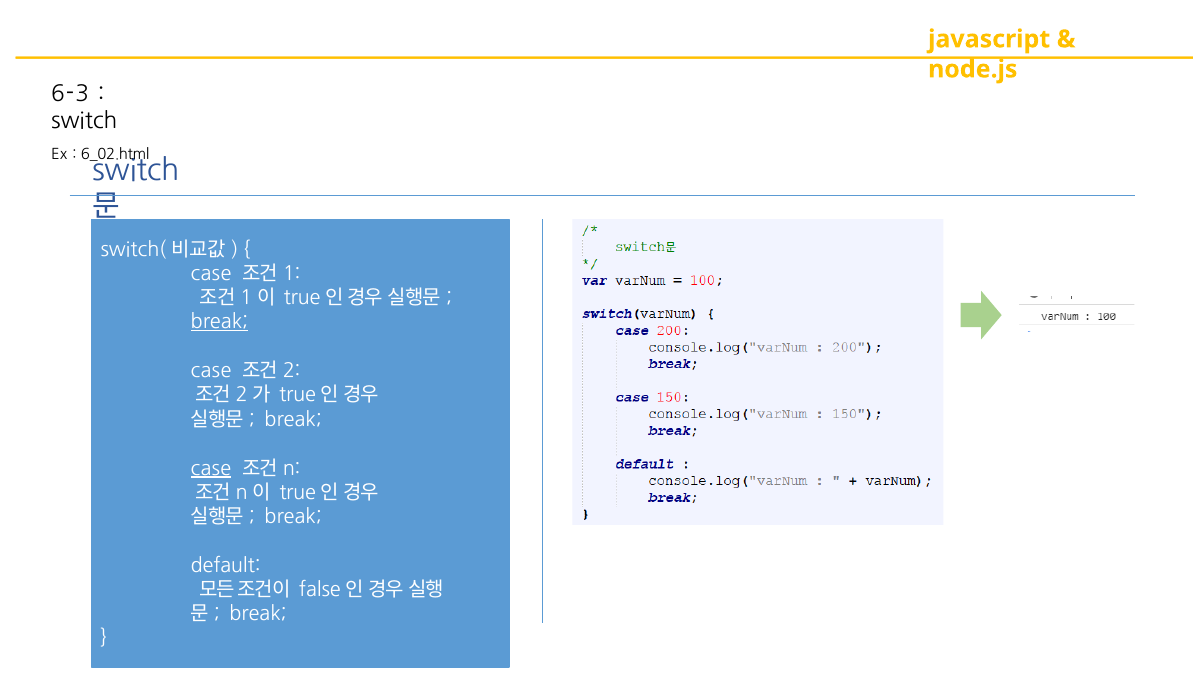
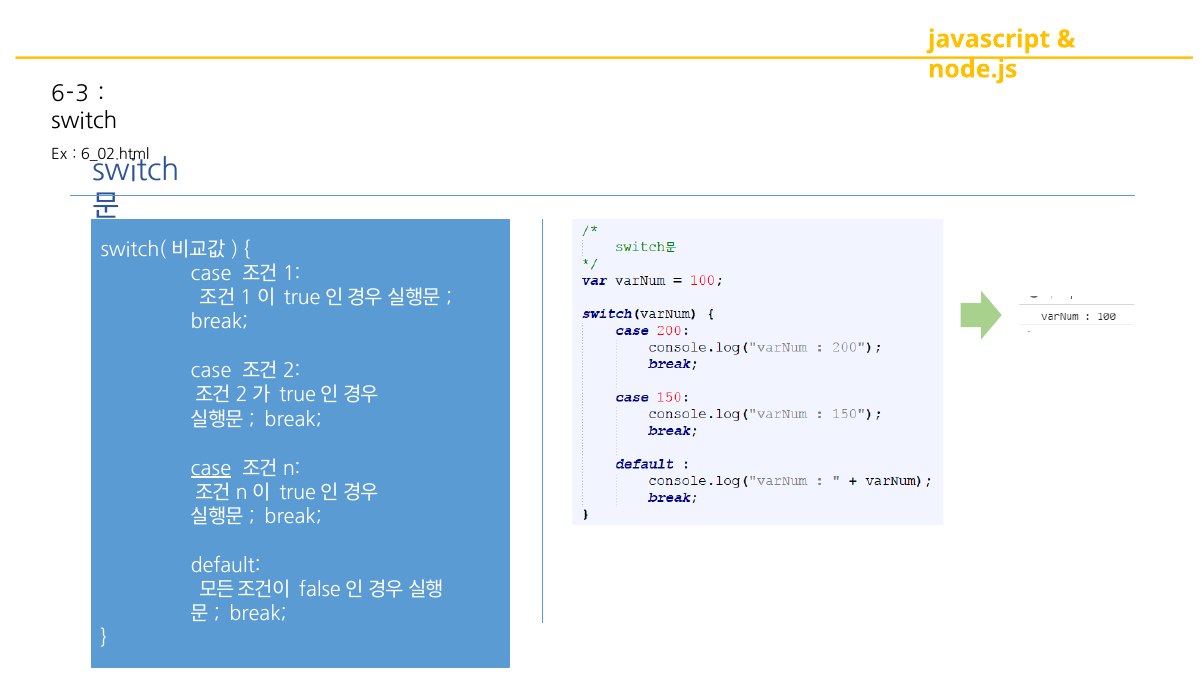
break at (219, 322) underline: present -> none
